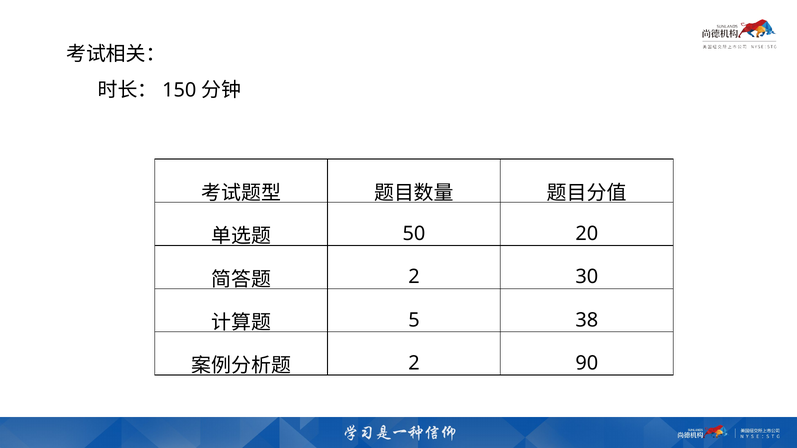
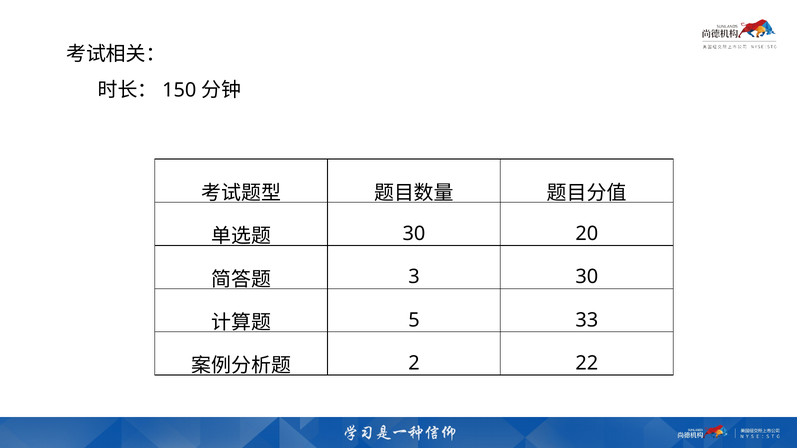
50 at (414, 234): 50 -> 30
2 at (414, 277): 2 -> 3
38: 38 -> 33
90: 90 -> 22
